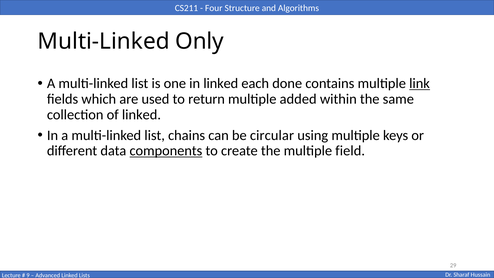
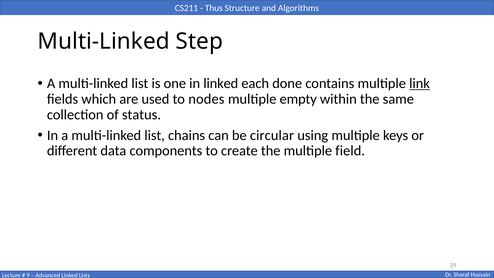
Four: Four -> Thus
Only: Only -> Step
return: return -> nodes
added: added -> empty
of linked: linked -> status
components underline: present -> none
